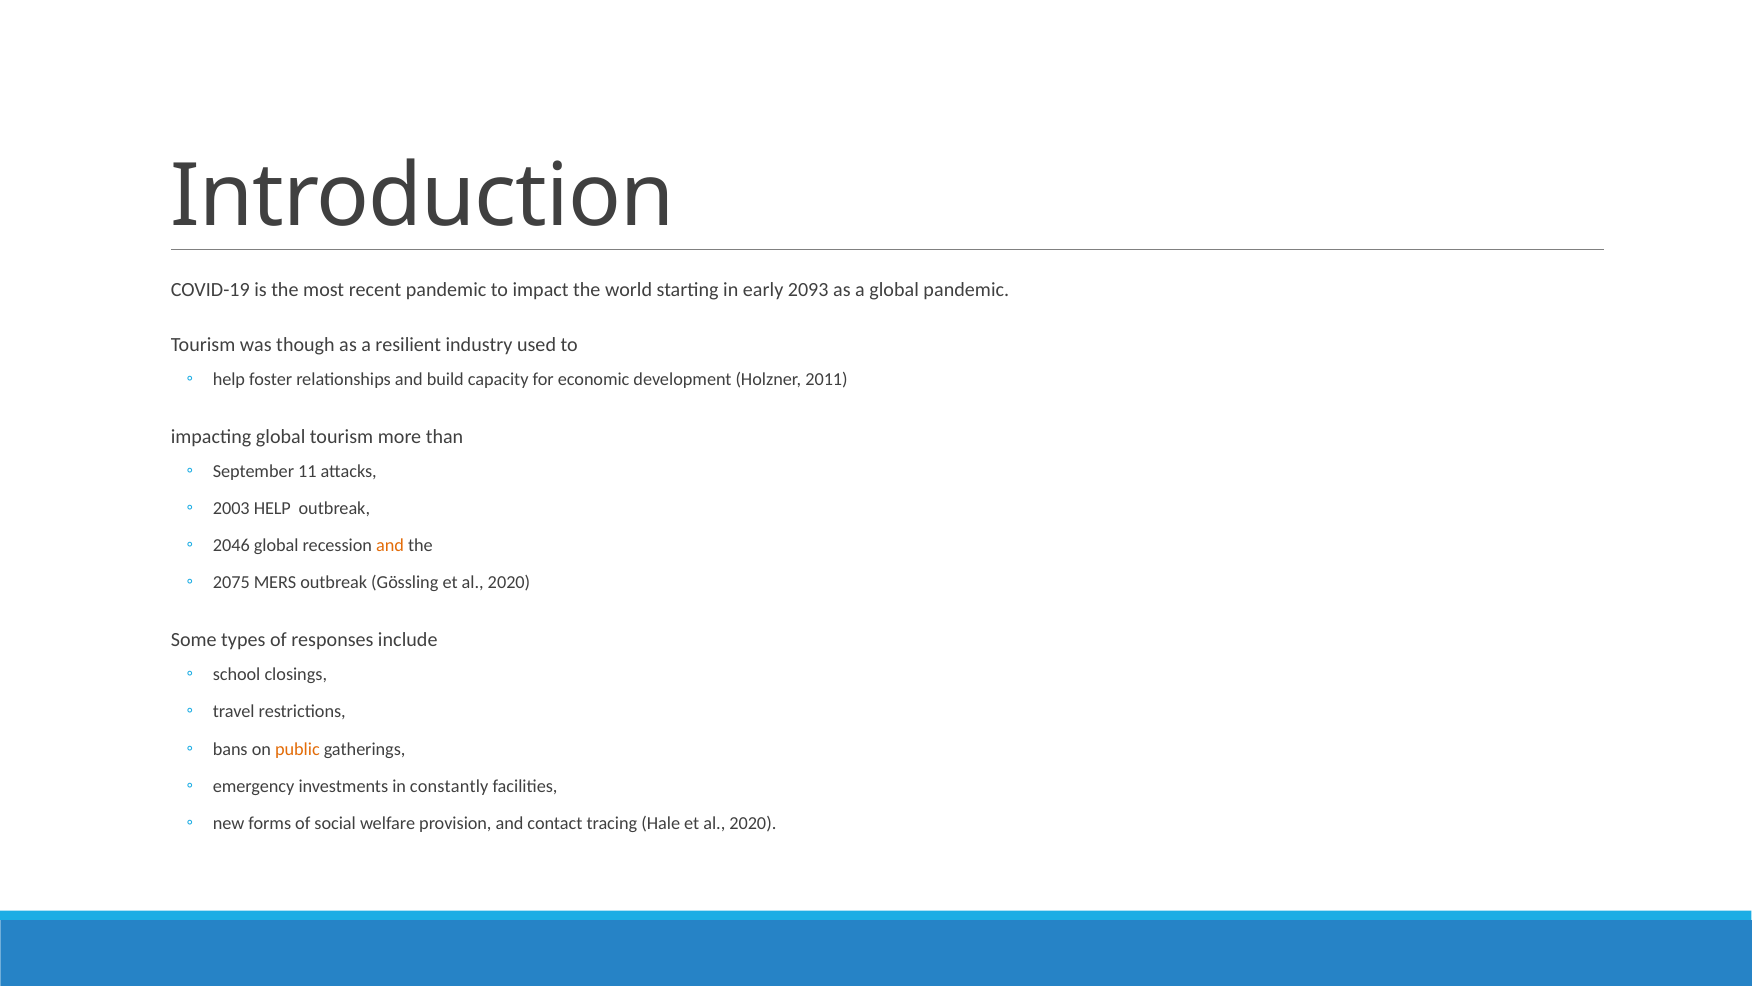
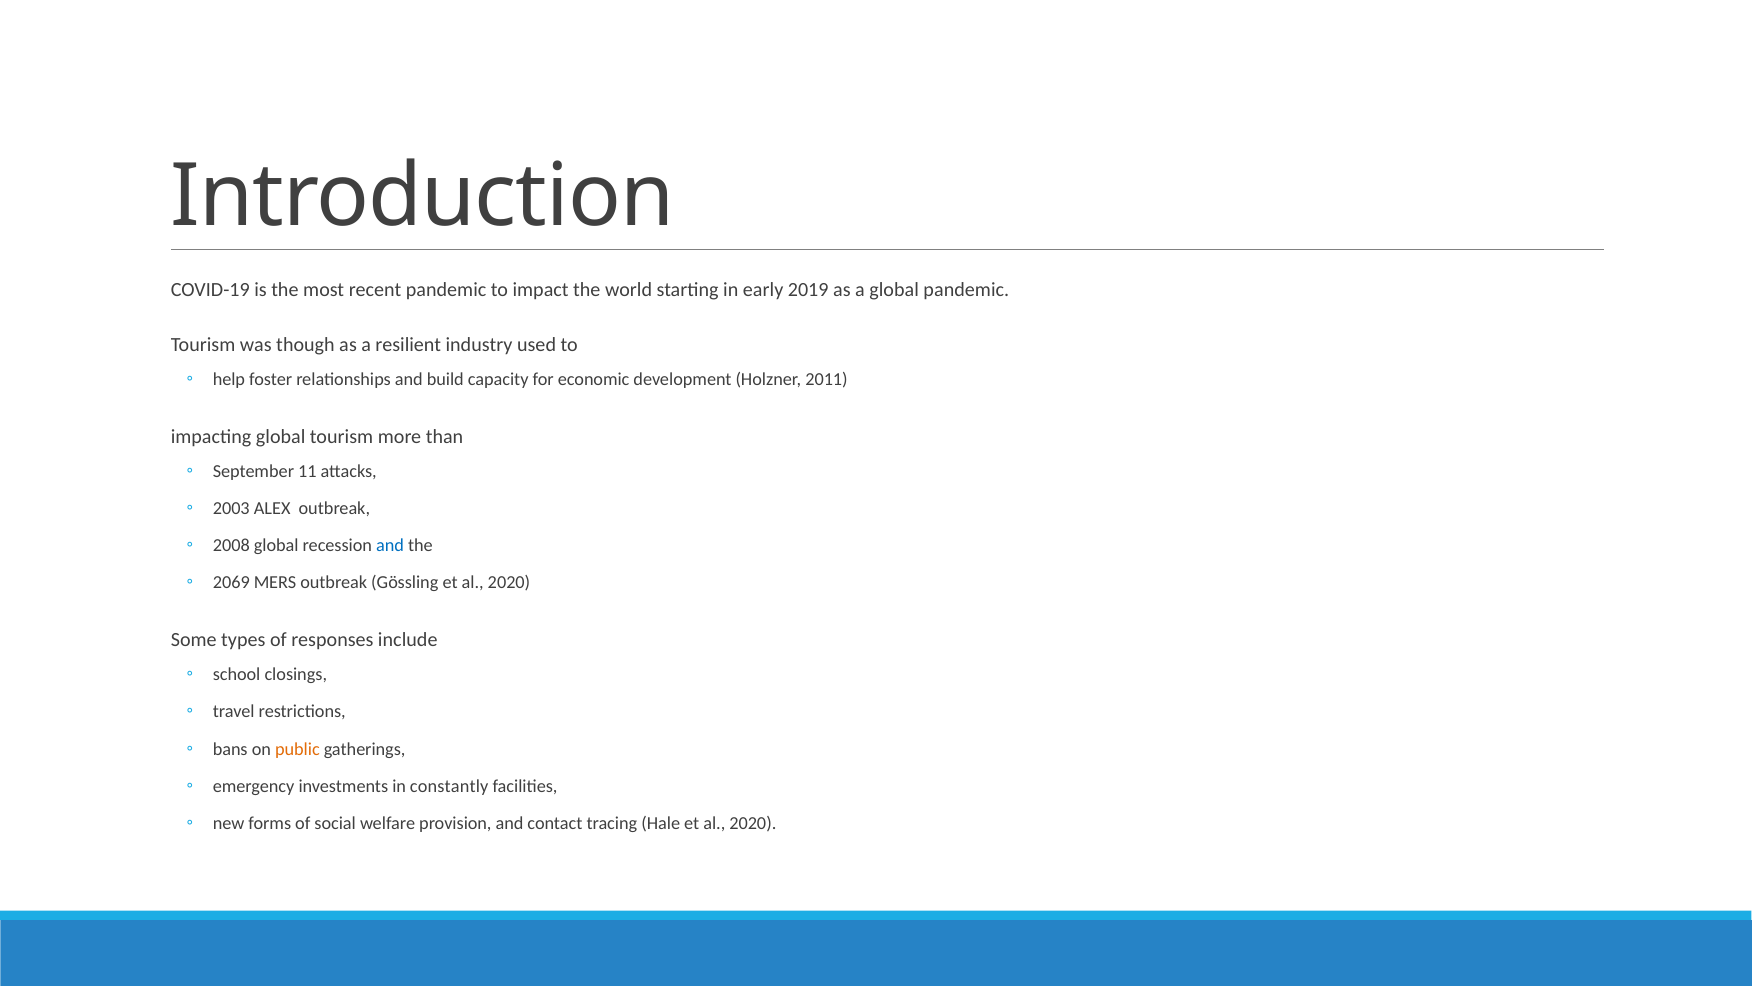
2093: 2093 -> 2019
2003 HELP: HELP -> ALEX
2046: 2046 -> 2008
and at (390, 545) colour: orange -> blue
2075: 2075 -> 2069
